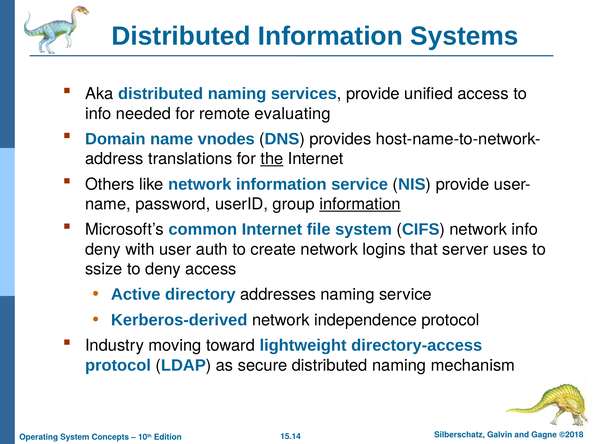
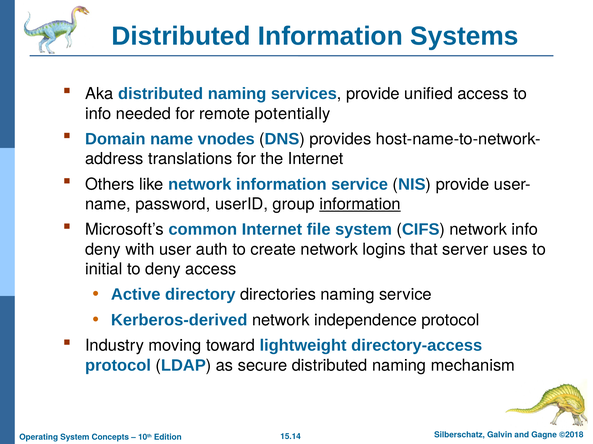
evaluating: evaluating -> potentially
the underline: present -> none
ssize: ssize -> initial
addresses: addresses -> directories
